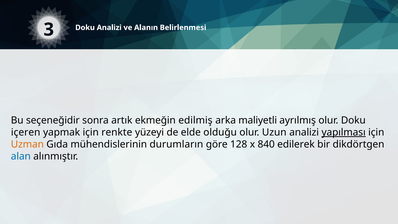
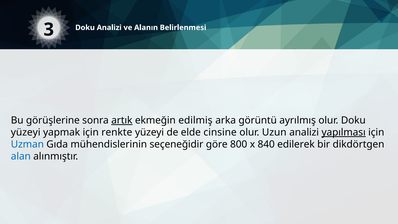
seçeneğidir: seçeneğidir -> görüşlerine
artık underline: none -> present
maliyetli: maliyetli -> görüntü
içeren at (26, 132): içeren -> yüzeyi
olduğu: olduğu -> cinsine
Uzman colour: orange -> blue
durumların: durumların -> seçeneğidir
128: 128 -> 800
